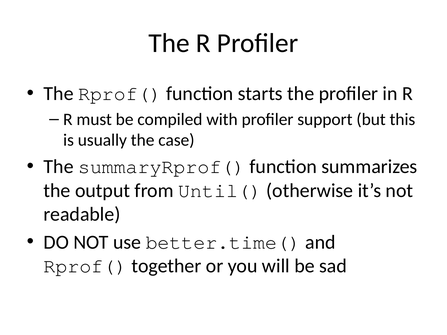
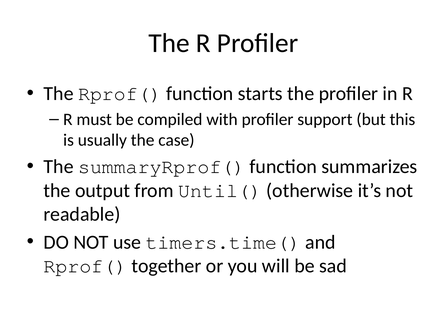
better.time(: better.time( -> timers.time(
